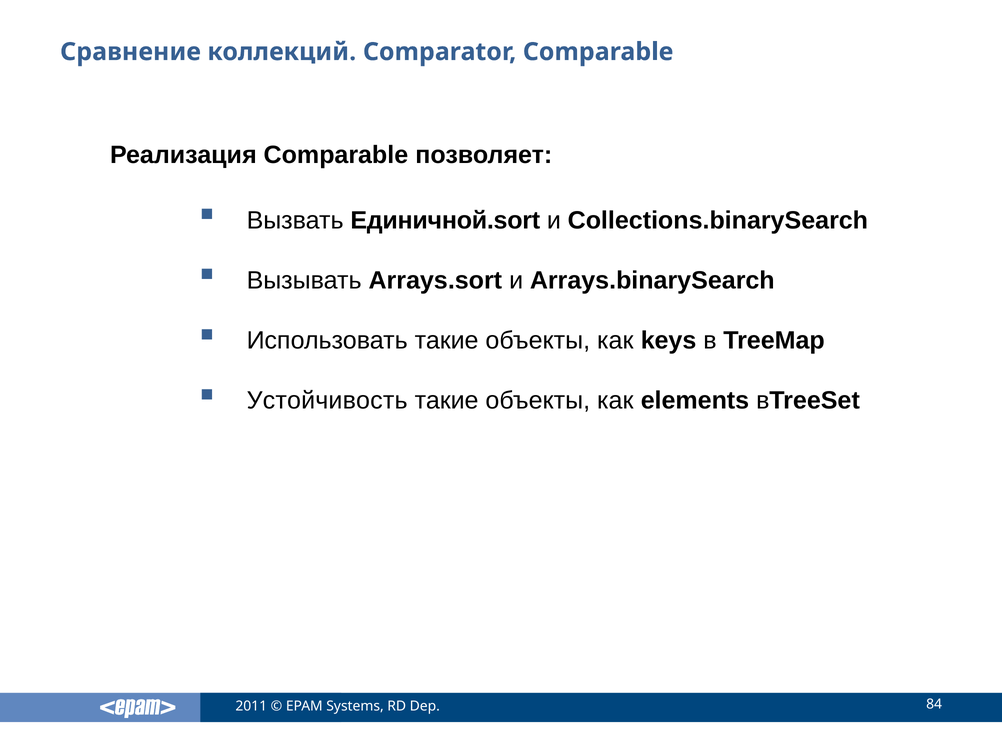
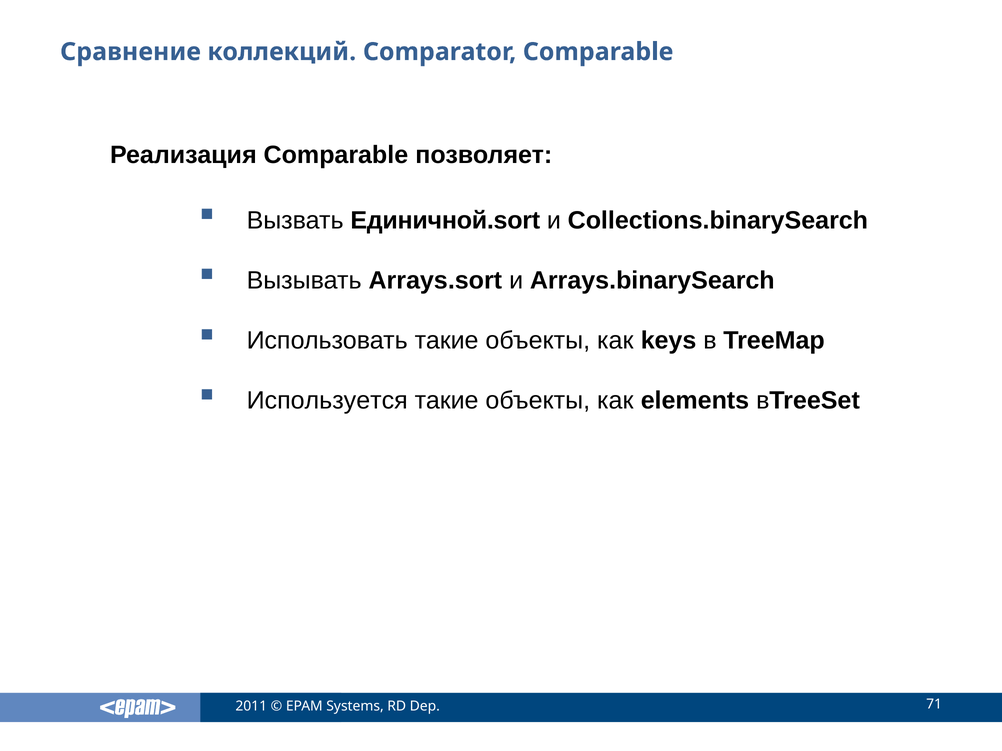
Устойчивость: Устойчивость -> Используется
84: 84 -> 71
